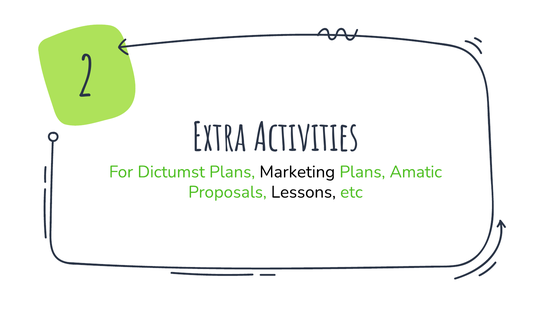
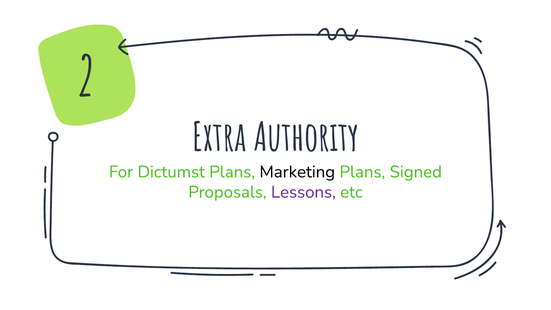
Activities: Activities -> Authority
Amatic: Amatic -> Signed
Lessons colour: black -> purple
